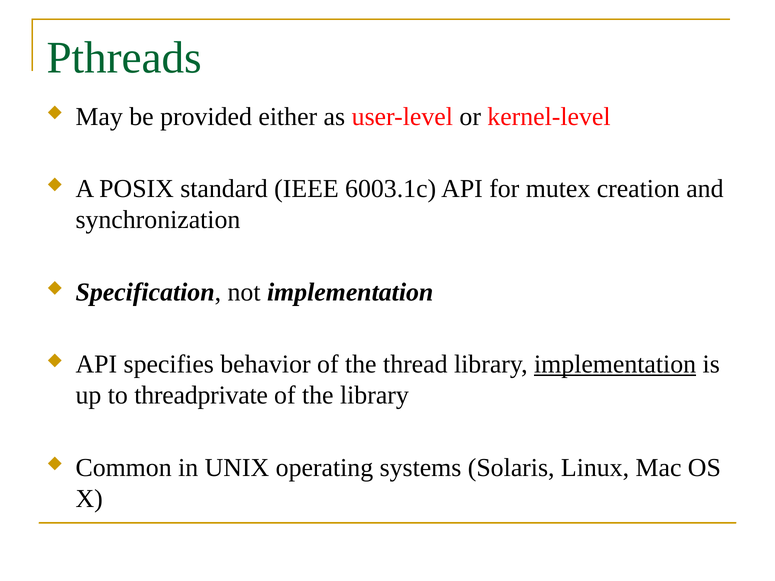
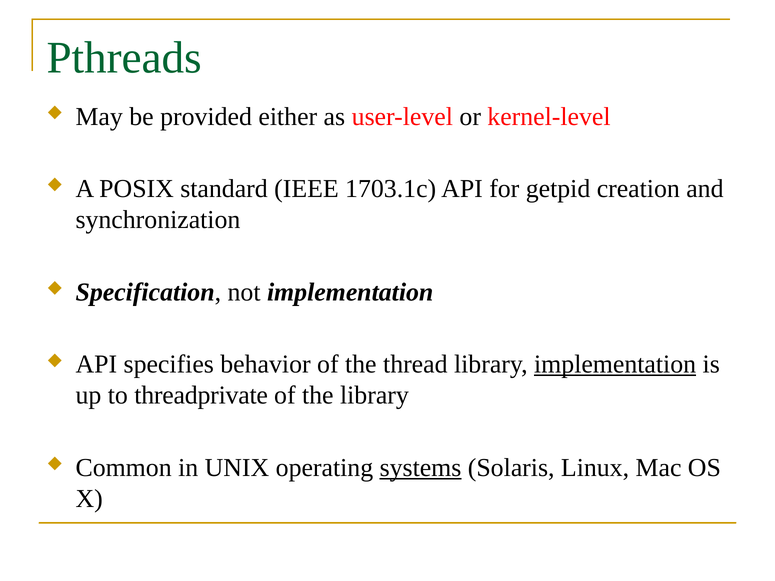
6003.1c: 6003.1c -> 1703.1c
mutex: mutex -> getpid
systems underline: none -> present
